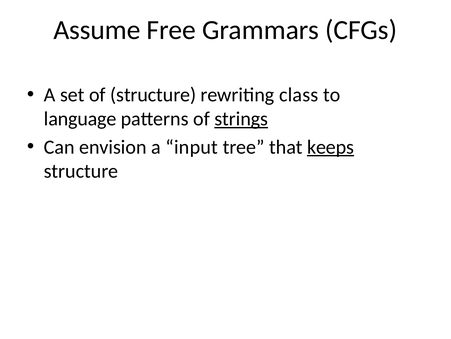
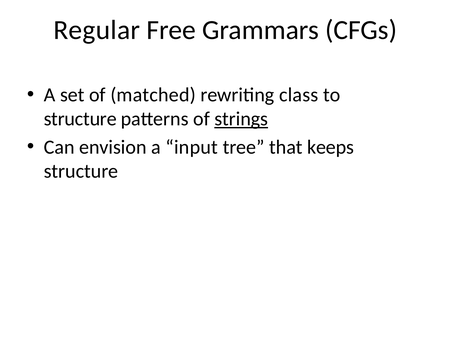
Assume: Assume -> Regular
of structure: structure -> matched
language at (80, 119): language -> structure
keeps underline: present -> none
